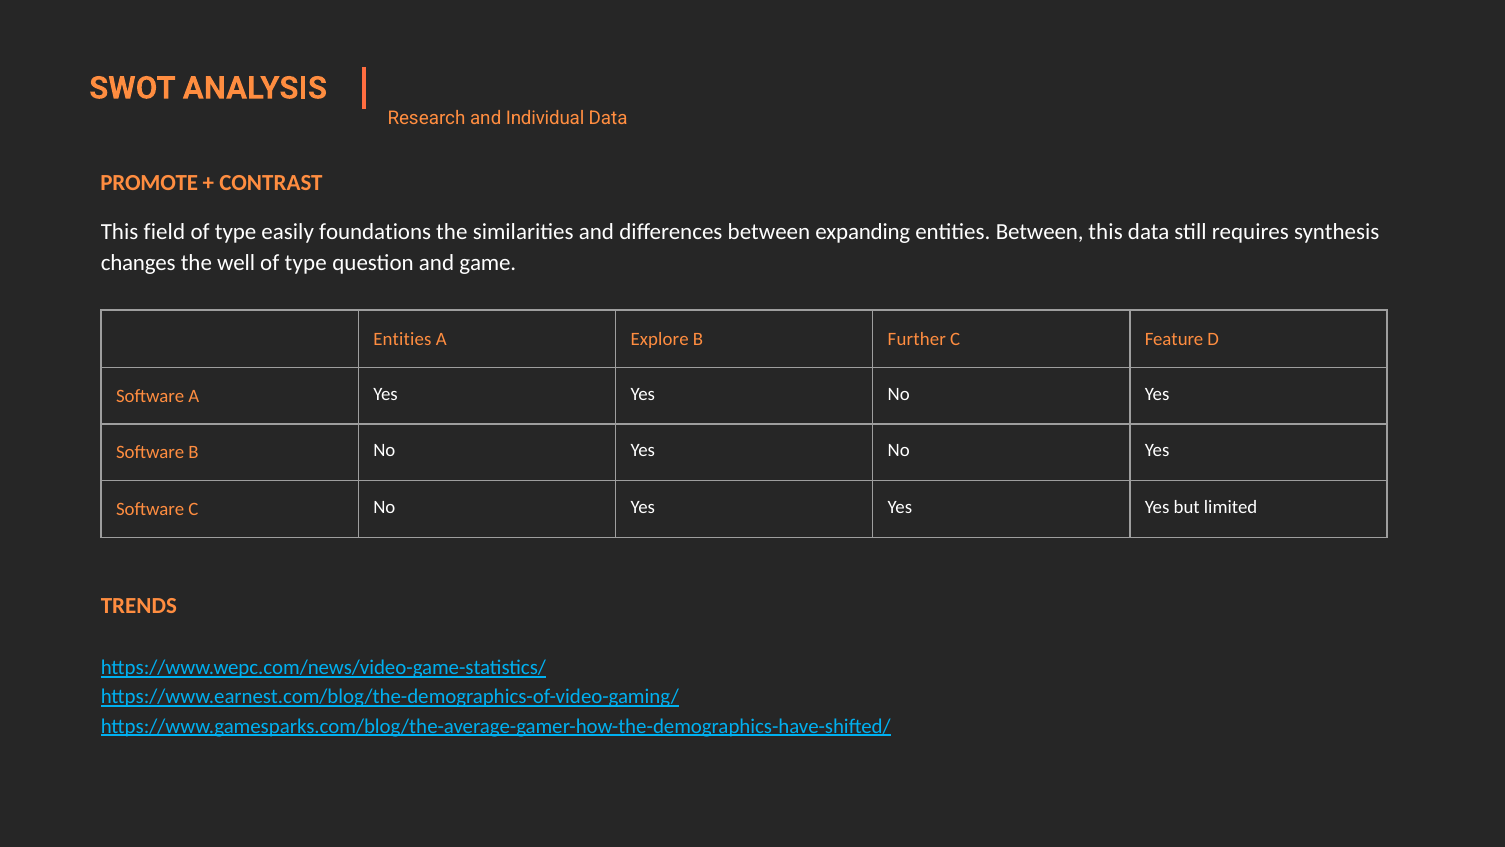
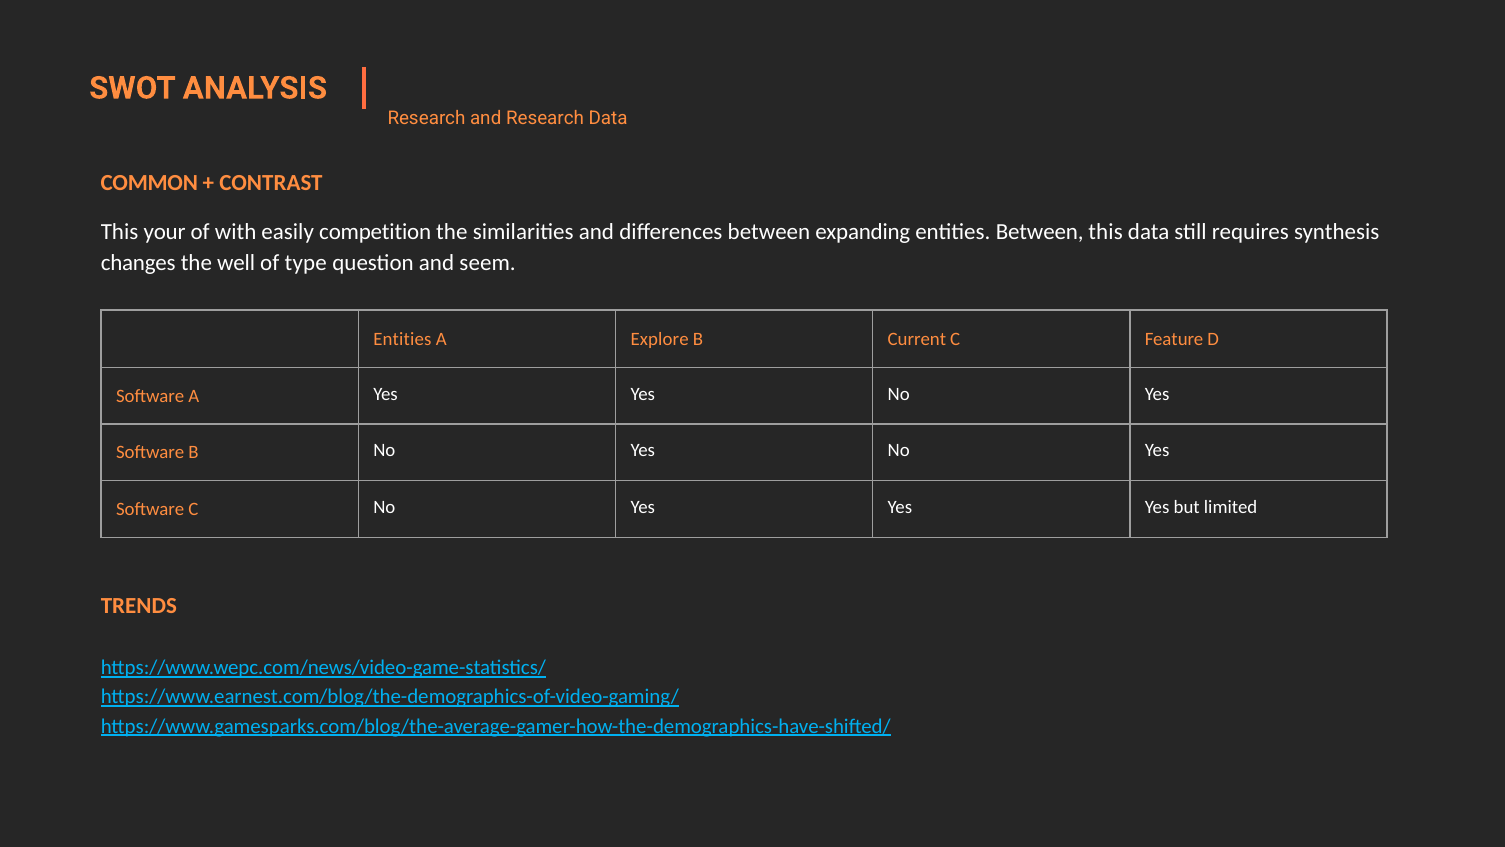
and Individual: Individual -> Research
PROMOTE: PROMOTE -> COMMON
field: field -> your
type at (236, 231): type -> with
foundations: foundations -> competition
game: game -> seem
Further: Further -> Current
